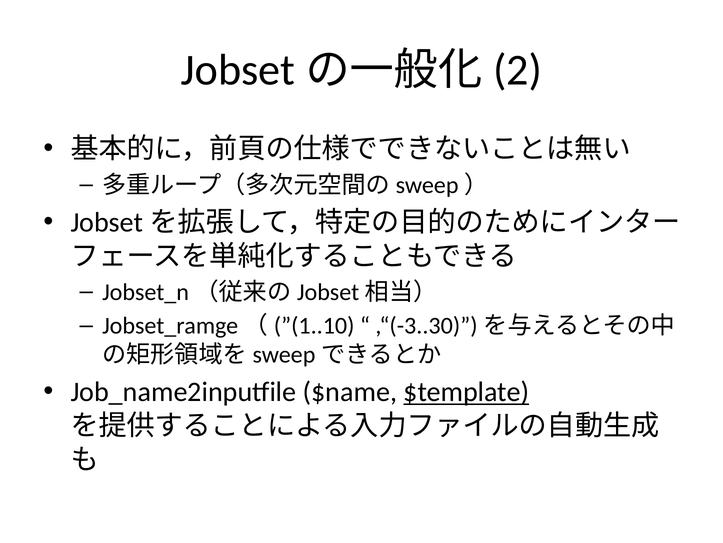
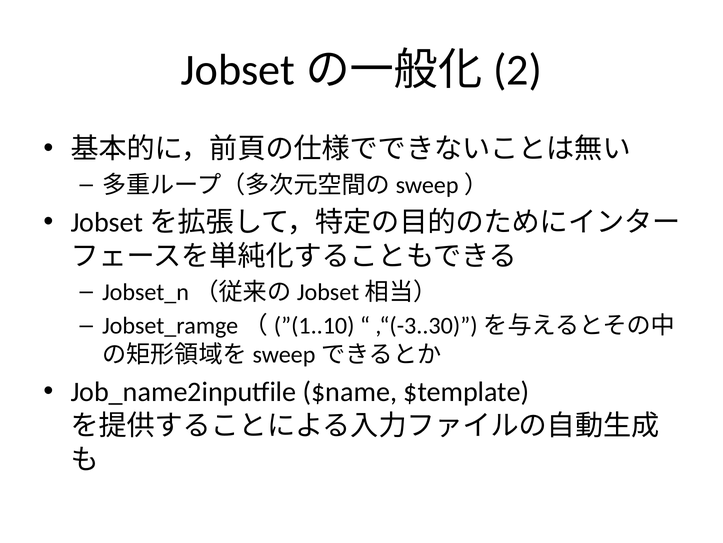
$template underline: present -> none
